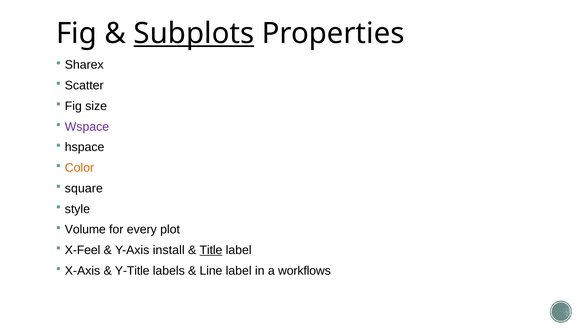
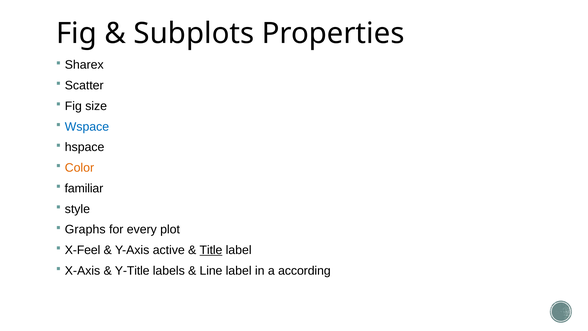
Subplots underline: present -> none
Wspace colour: purple -> blue
square: square -> familiar
Volume: Volume -> Graphs
install: install -> active
workflows: workflows -> according
